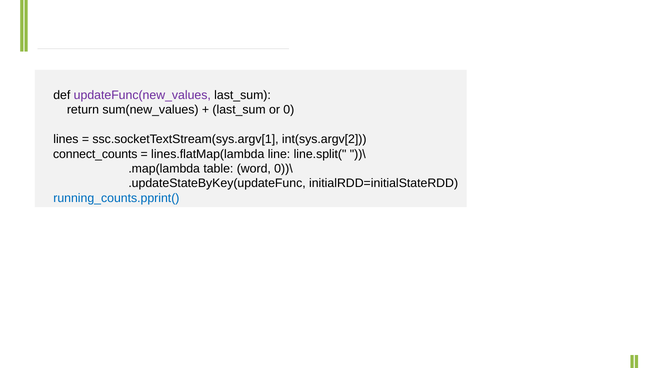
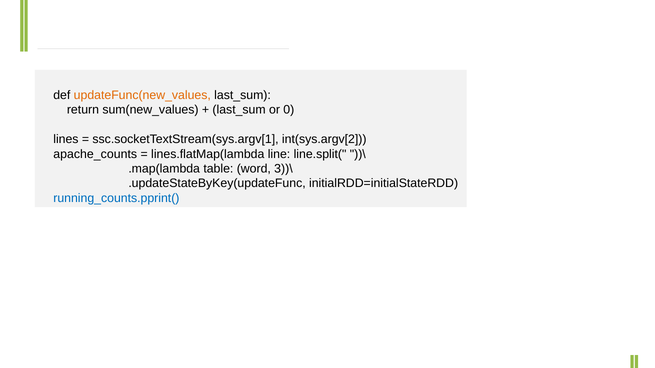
updateFunc(new_values colour: purple -> orange
connect_counts: connect_counts -> apache_counts
0))\: 0))\ -> 3))\
